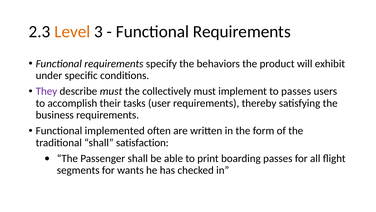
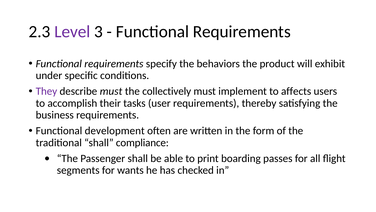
Level colour: orange -> purple
to passes: passes -> affects
implemented: implemented -> development
satisfaction: satisfaction -> compliance
